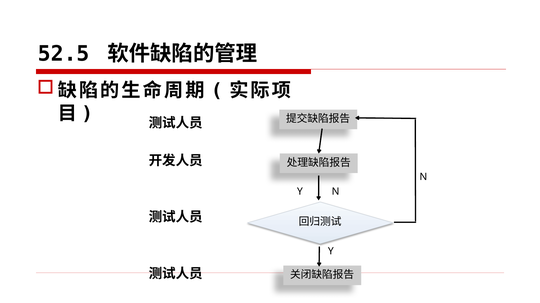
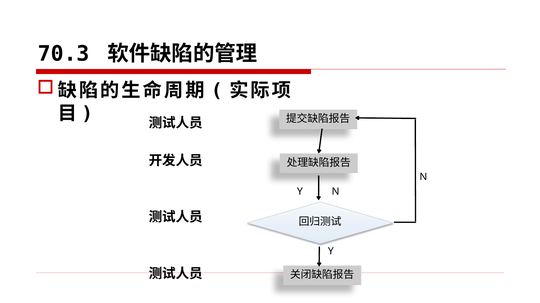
52.5: 52.5 -> 70.3
